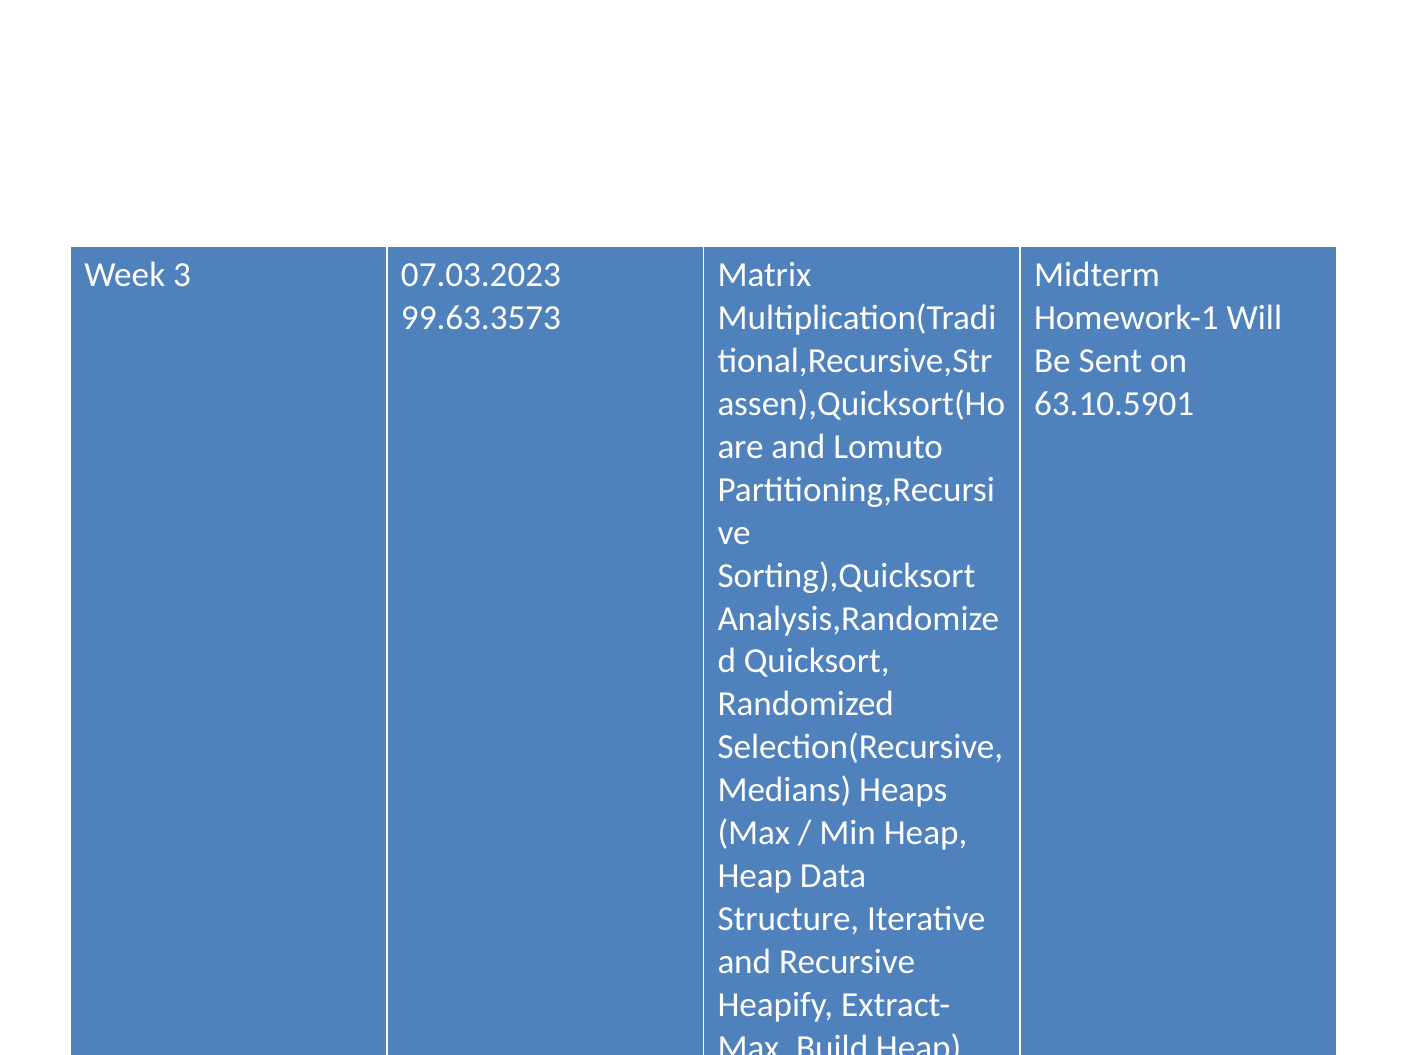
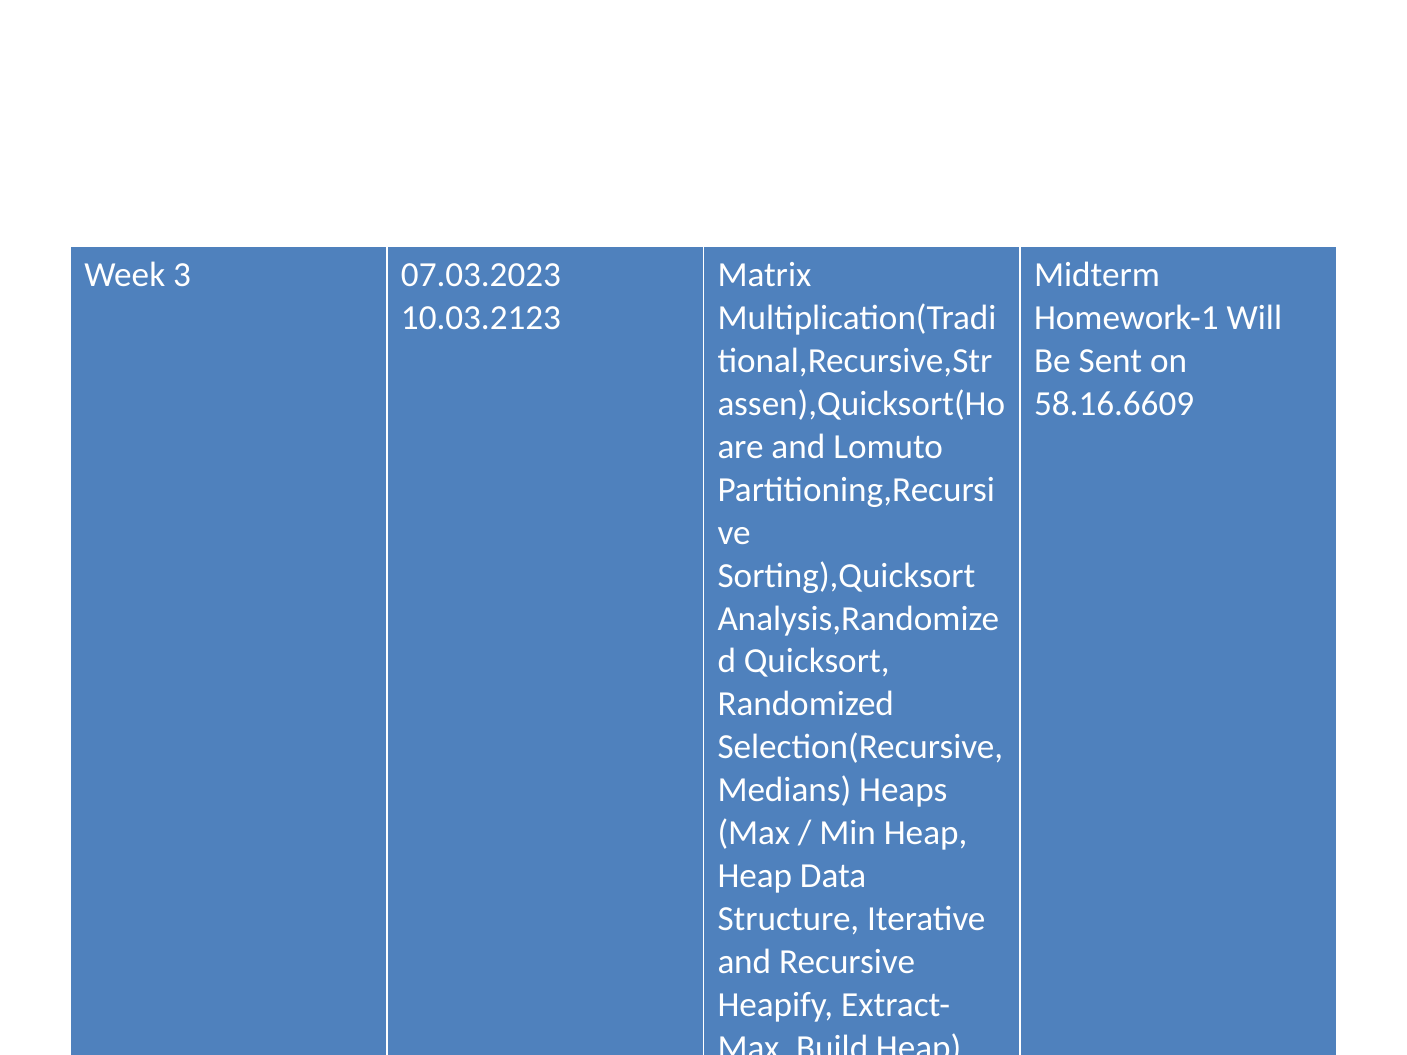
99.63.3573: 99.63.3573 -> 10.03.2123
63.10.5901: 63.10.5901 -> 58.16.6609
